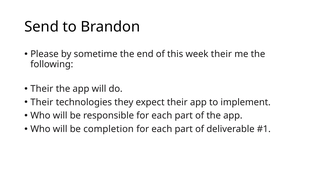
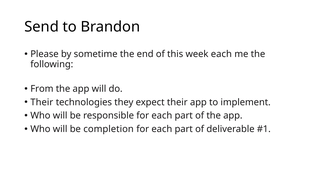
week their: their -> each
Their at (42, 89): Their -> From
